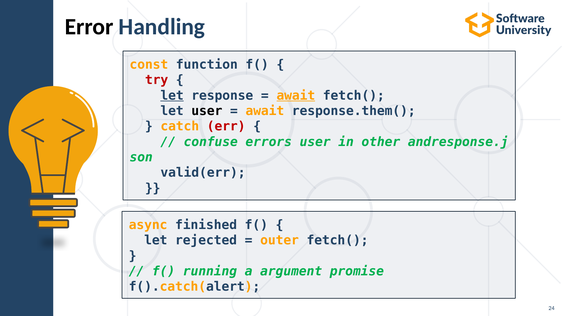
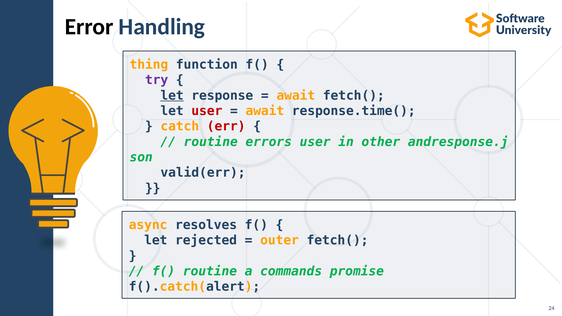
const: const -> thing
try colour: red -> purple
await at (296, 95) underline: present -> none
user at (207, 111) colour: black -> red
response.them(: response.them( -> response.time(
confuse at (211, 142): confuse -> routine
finished: finished -> resolves
f( running: running -> routine
argument: argument -> commands
